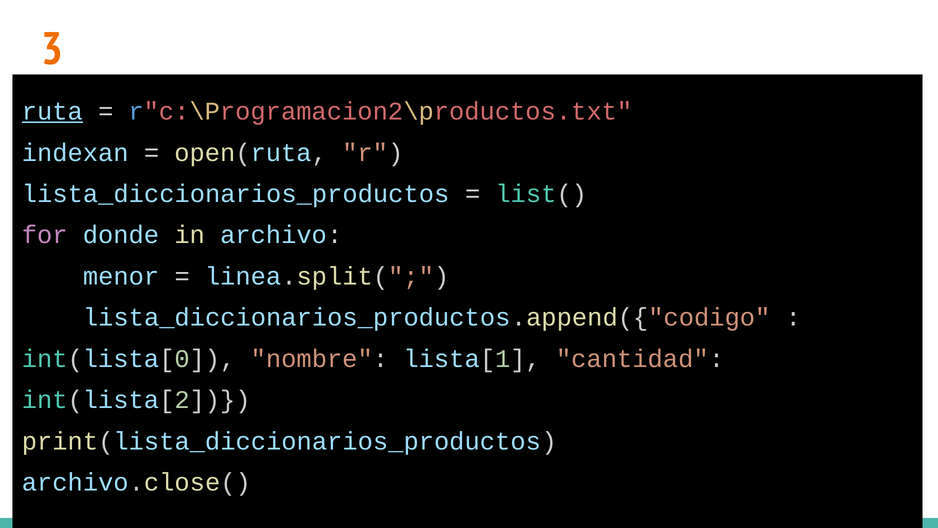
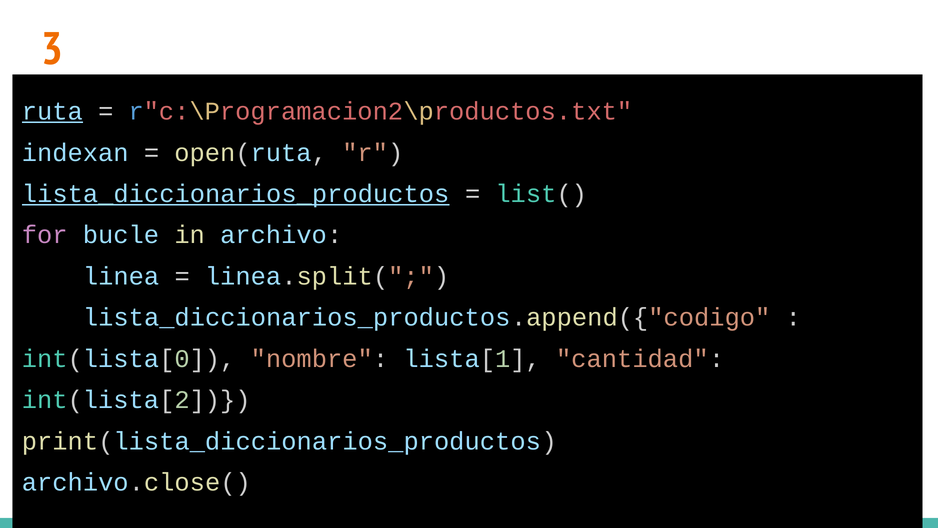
lista_diccionarios_productos underline: none -> present
donde: donde -> bucle
menor: menor -> linea
